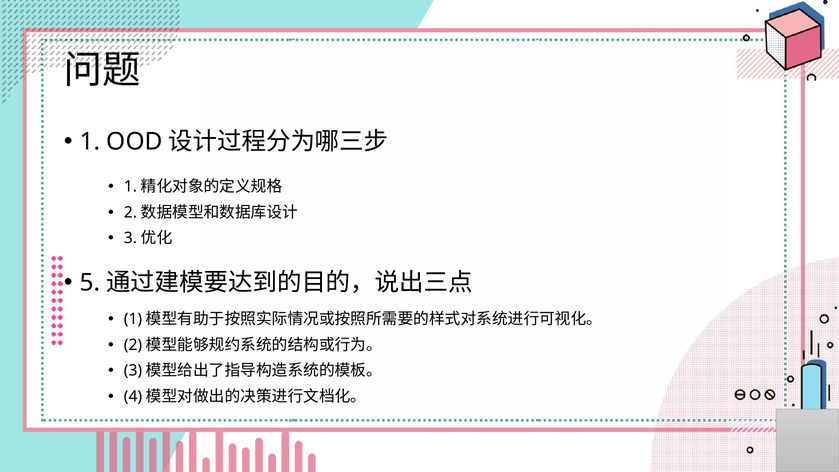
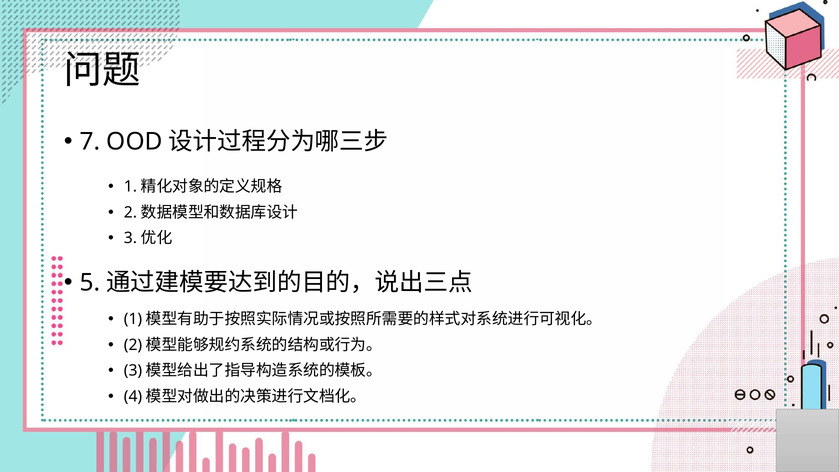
1: 1 -> 7
